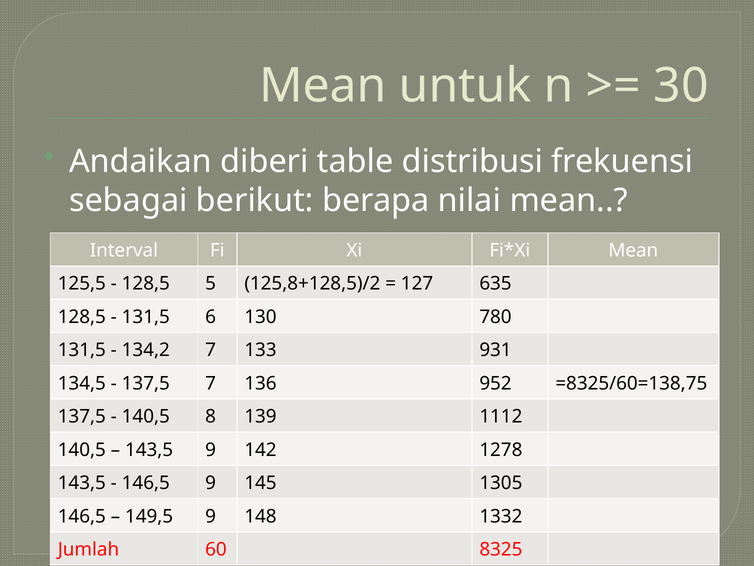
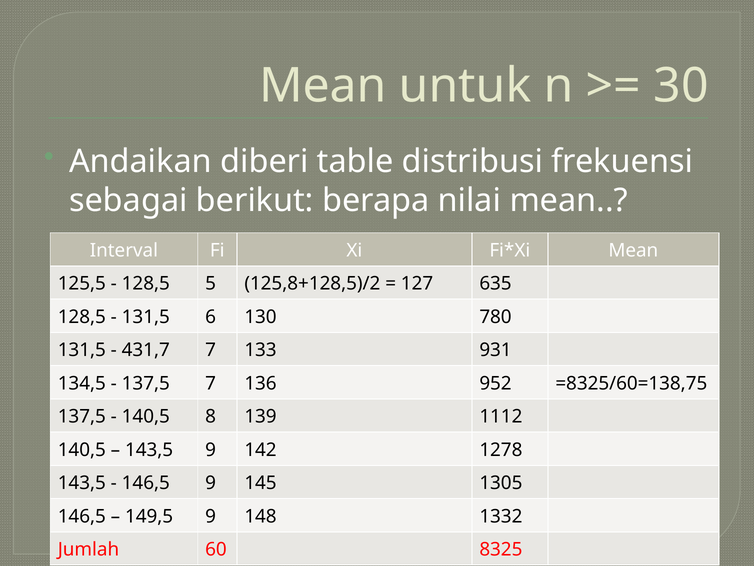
134,2: 134,2 -> 431,7
